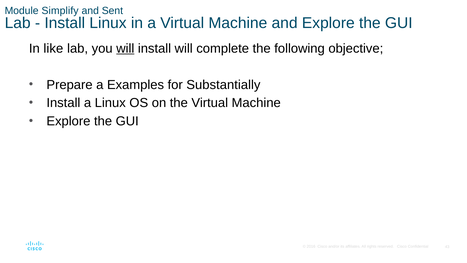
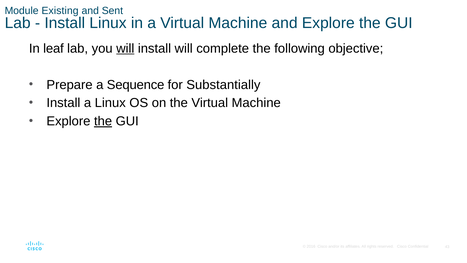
Simplify: Simplify -> Existing
like: like -> leaf
Examples: Examples -> Sequence
the at (103, 121) underline: none -> present
